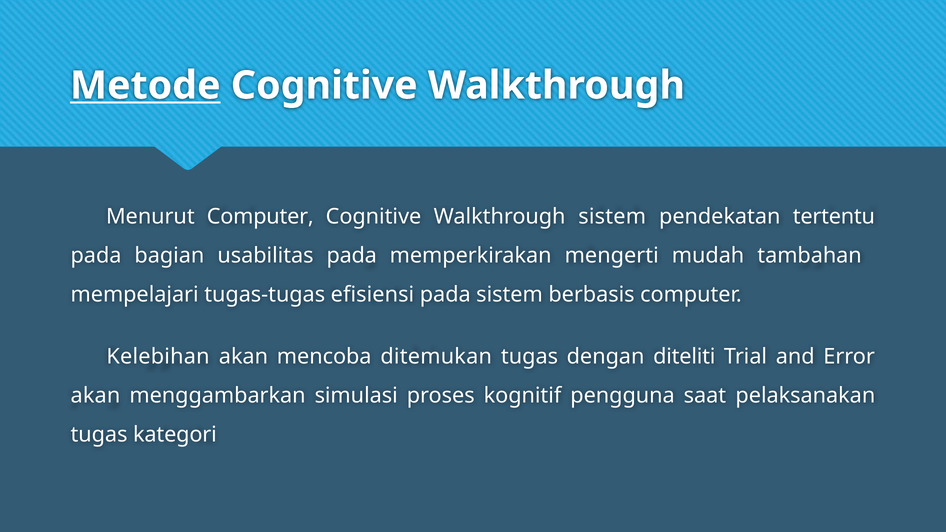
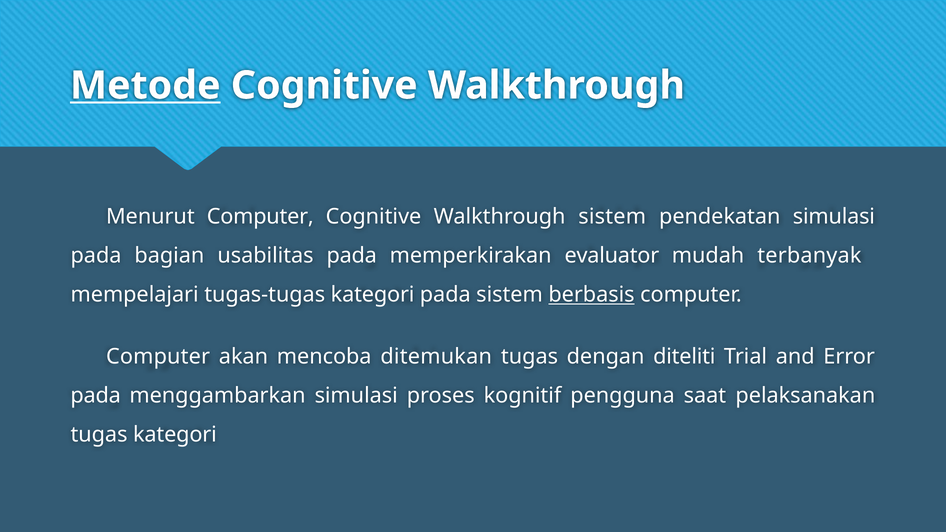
pendekatan tertentu: tertentu -> simulasi
mengerti: mengerti -> evaluator
tambahan: tambahan -> terbanyak
tugas-tugas efisiensi: efisiensi -> kategori
berbasis underline: none -> present
Kelebihan at (158, 357): Kelebihan -> Computer
akan at (95, 396): akan -> pada
